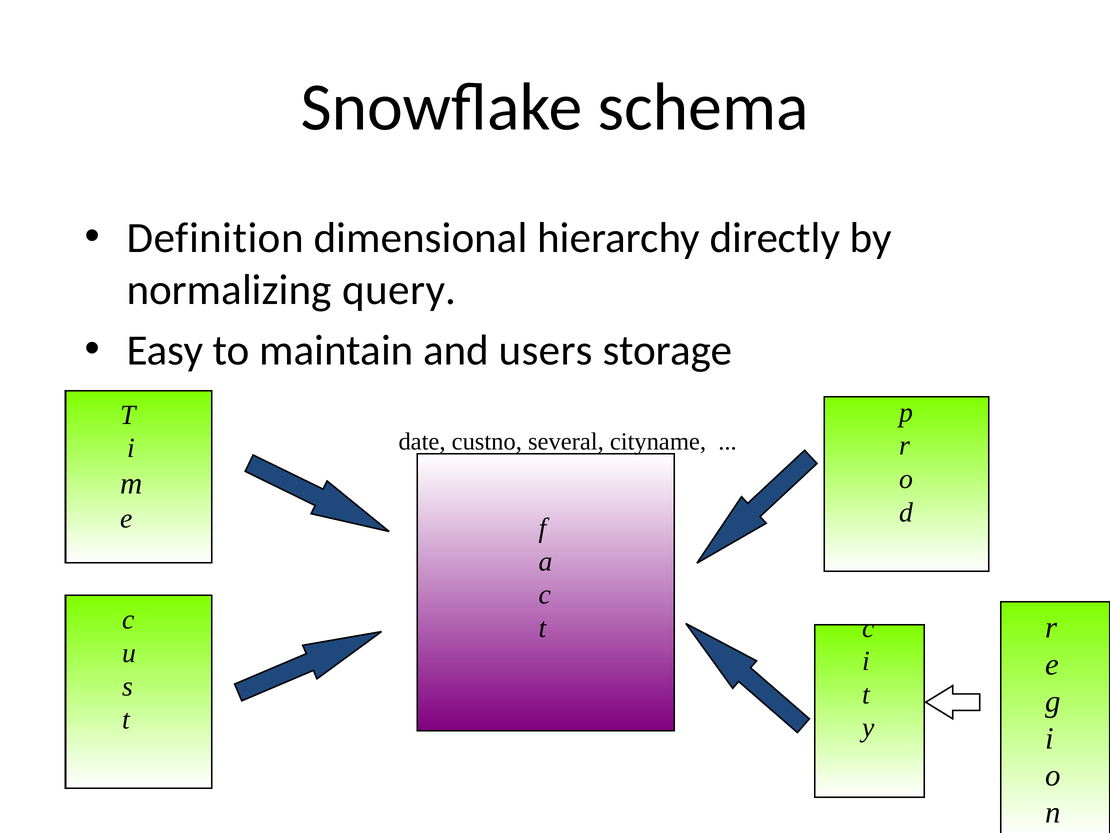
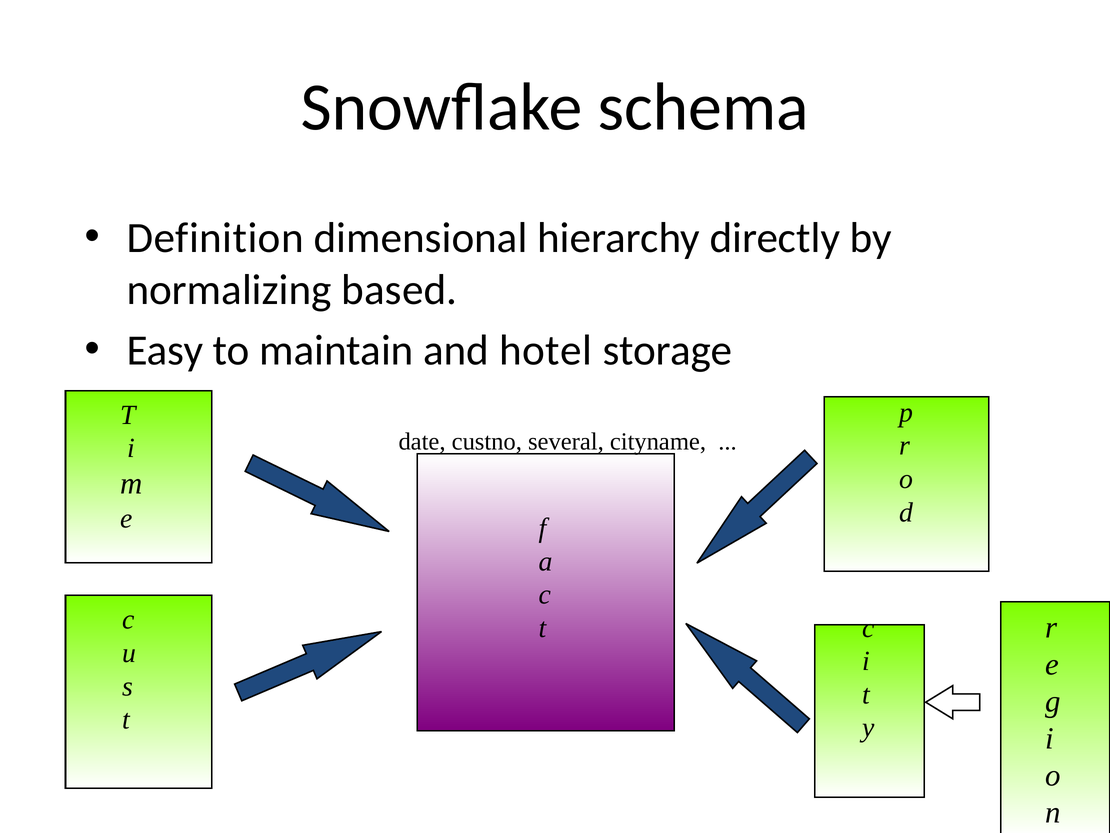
query: query -> based
users: users -> hotel
